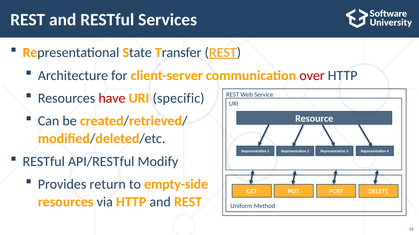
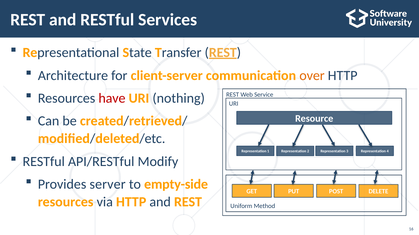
over colour: red -> orange
specific: specific -> nothing
return: return -> server
